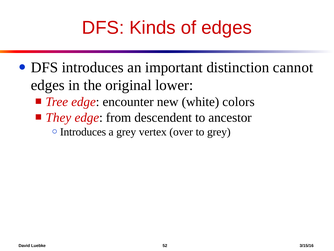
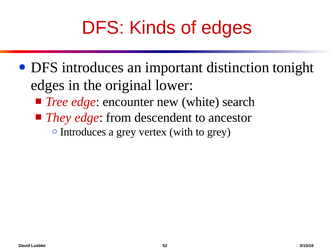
cannot: cannot -> tonight
colors: colors -> search
over: over -> with
